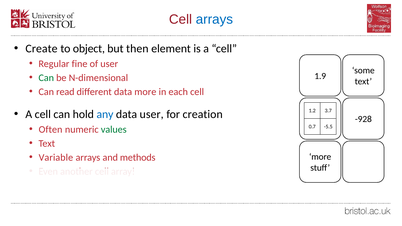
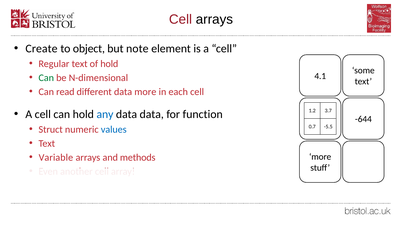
arrays at (214, 20) colour: blue -> black
then: then -> note
Regular fine: fine -> text
of user: user -> hold
1.9: 1.9 -> 4.1
data user: user -> data
creation: creation -> function
-928: -928 -> -644
Often: Often -> Struct
values colour: green -> blue
